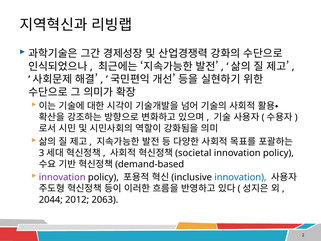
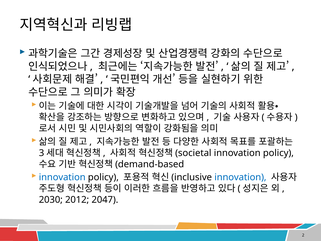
innovation at (62, 177) colour: purple -> blue
2044: 2044 -> 2030
2063: 2063 -> 2047
